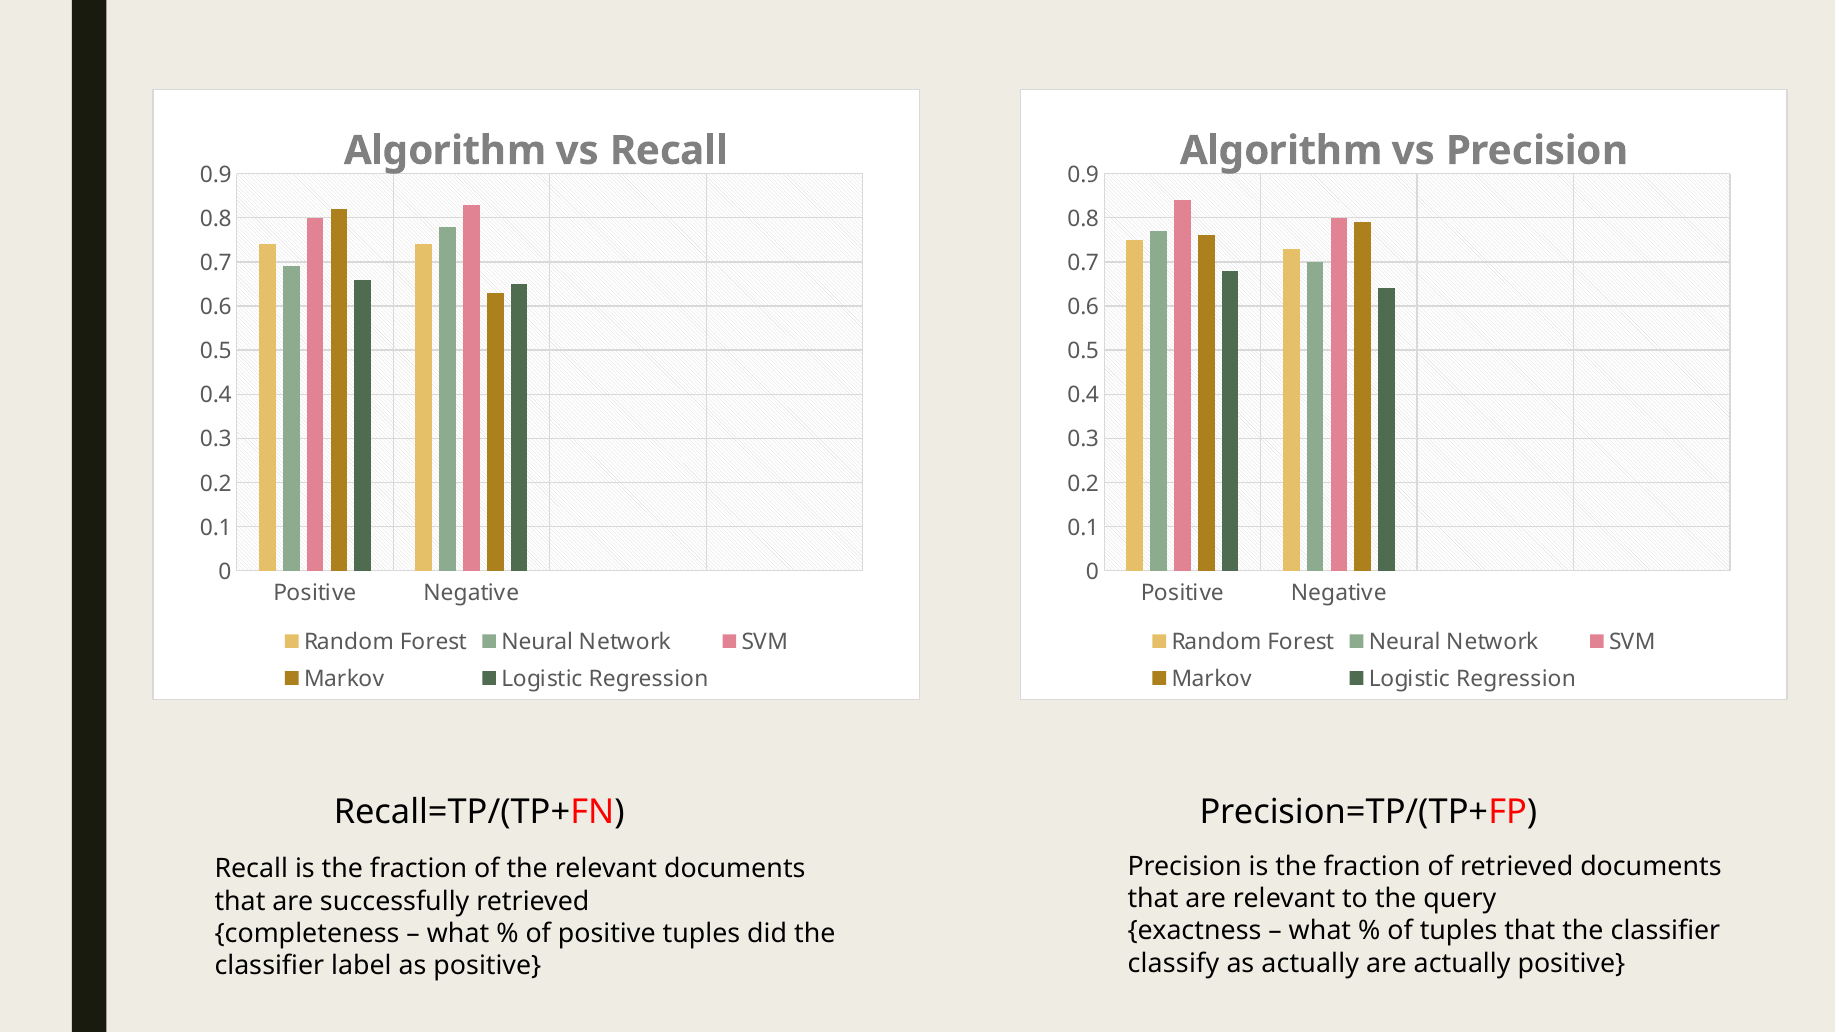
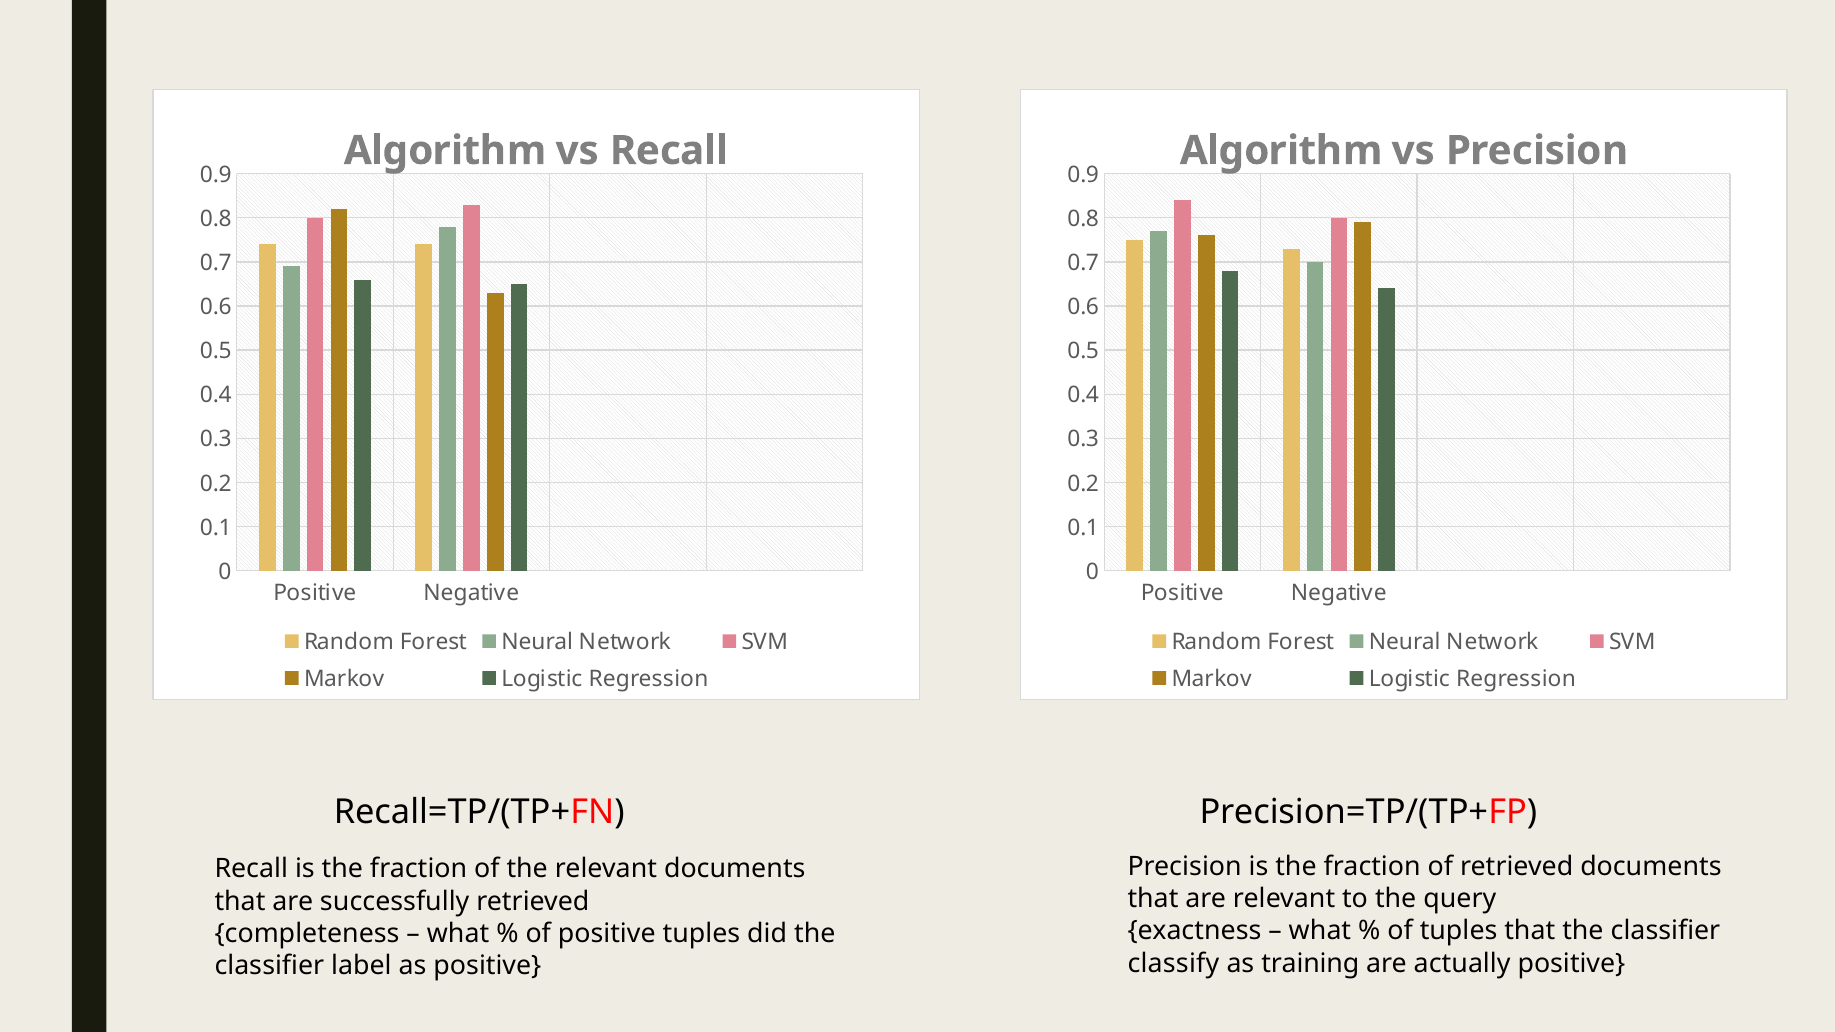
as actually: actually -> training
